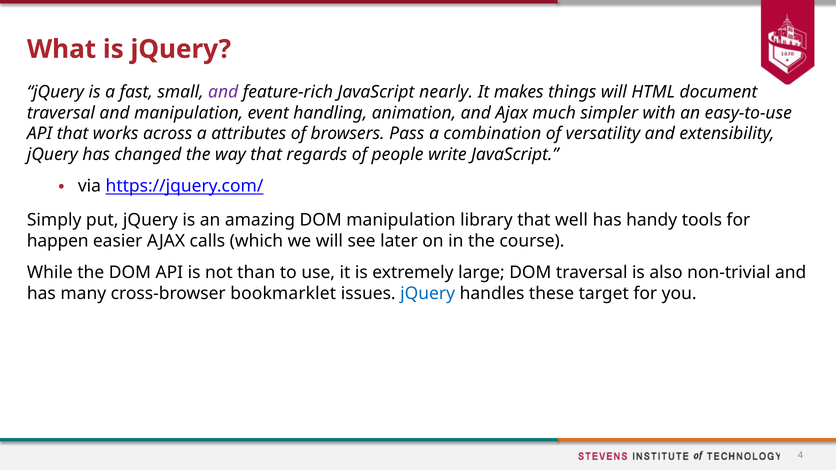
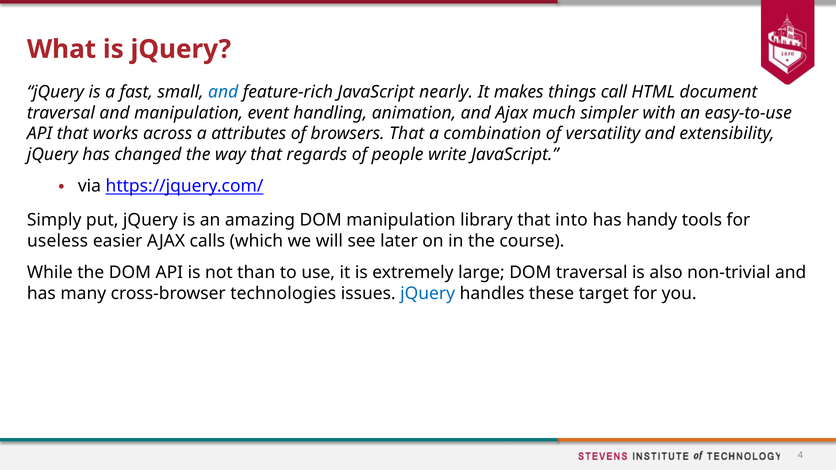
and at (223, 92) colour: purple -> blue
things will: will -> call
browsers Pass: Pass -> That
well: well -> into
happen: happen -> useless
bookmarklet: bookmarklet -> technologies
